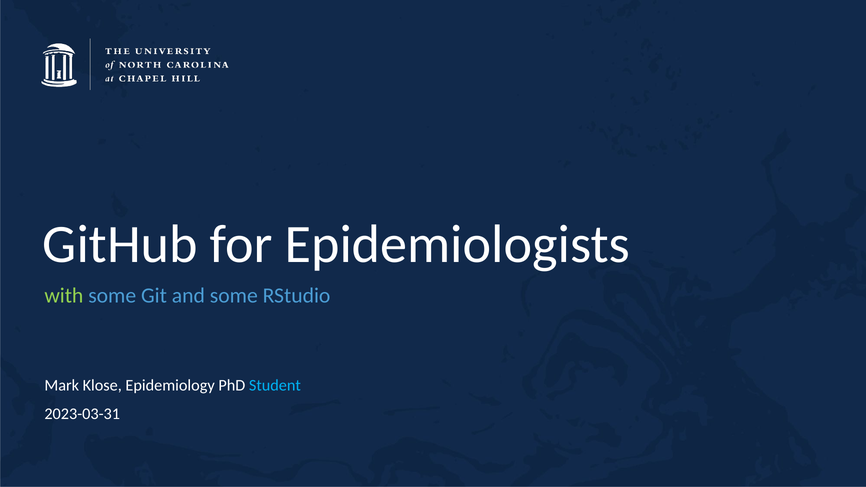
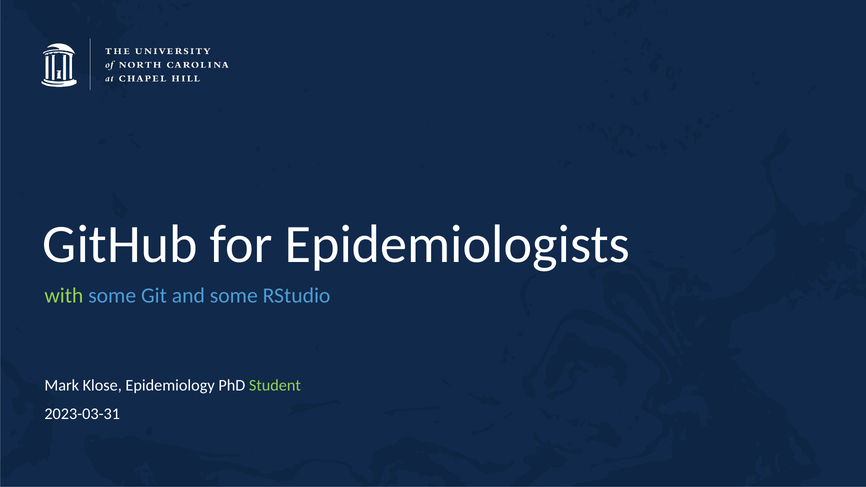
Student colour: light blue -> light green
